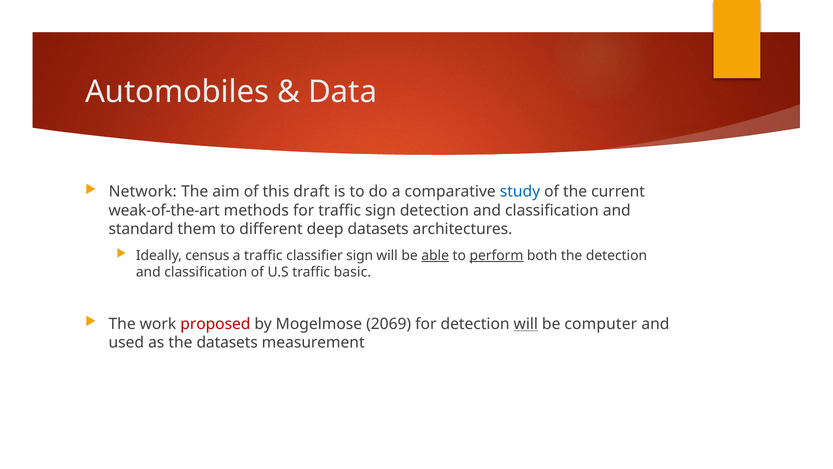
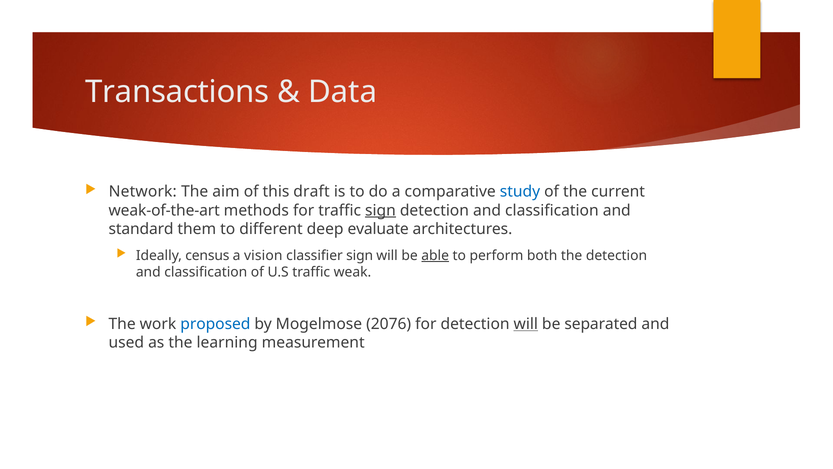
Automobiles: Automobiles -> Transactions
sign at (380, 210) underline: none -> present
deep datasets: datasets -> evaluate
a traffic: traffic -> vision
perform underline: present -> none
basic: basic -> weak
proposed colour: red -> blue
2069: 2069 -> 2076
computer: computer -> separated
the datasets: datasets -> learning
